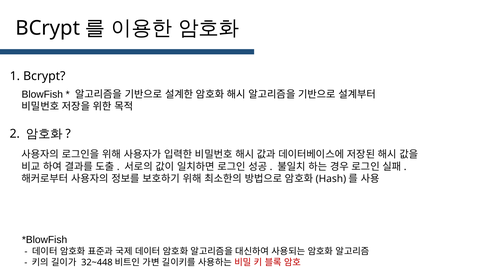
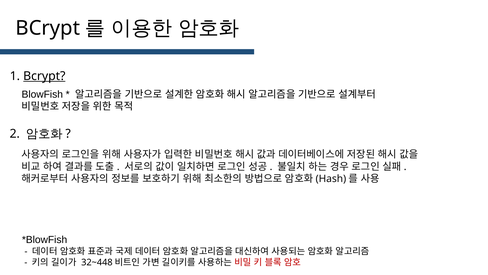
Bcrypt at (44, 76) underline: none -> present
